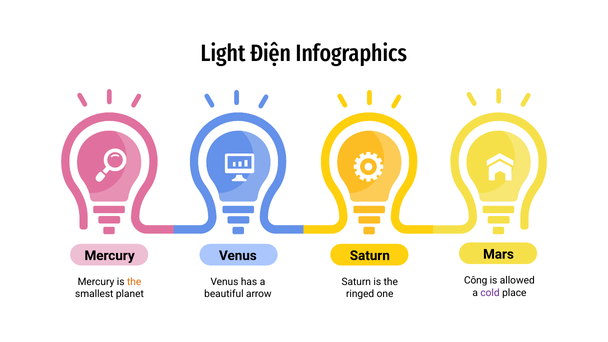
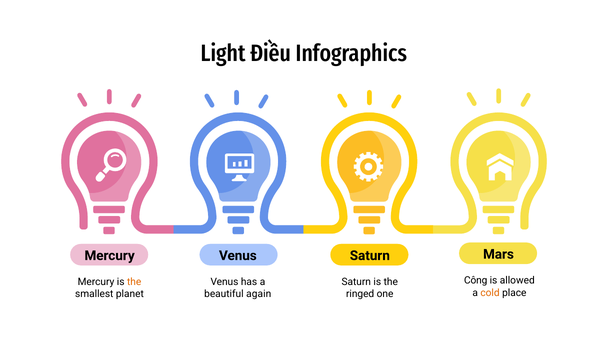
Điện: Điện -> Điều
cold colour: purple -> orange
arrow: arrow -> again
